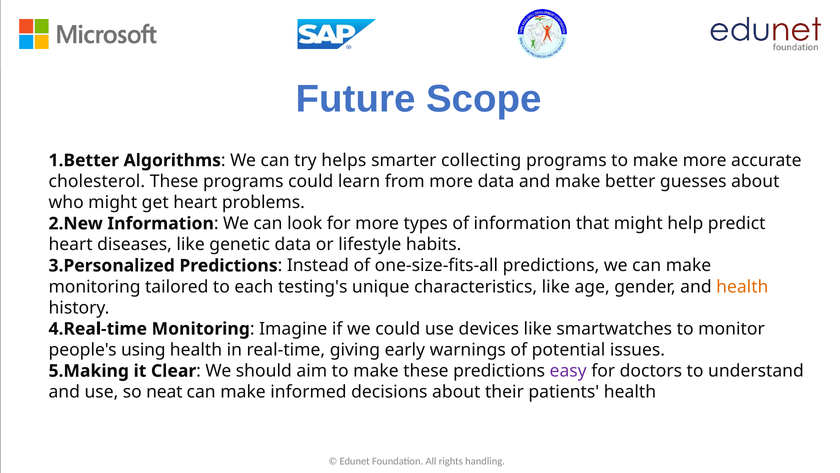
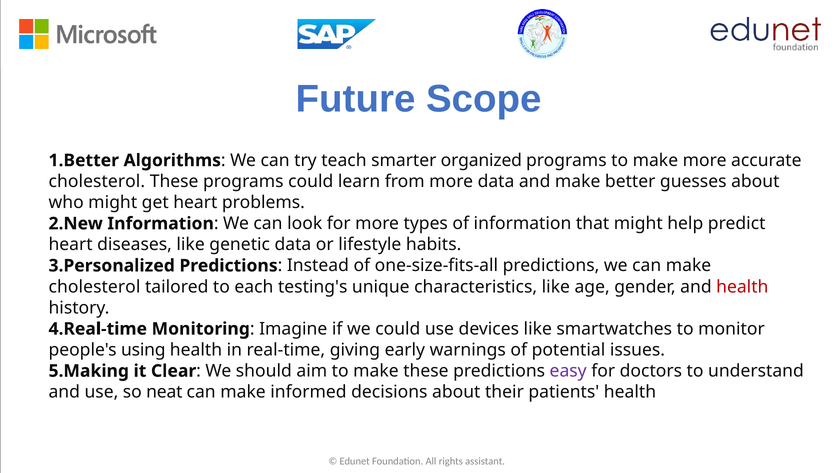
helps: helps -> teach
collecting: collecting -> organized
monitoring at (95, 286): monitoring -> cholesterol
health at (742, 286) colour: orange -> red
handling: handling -> assistant
